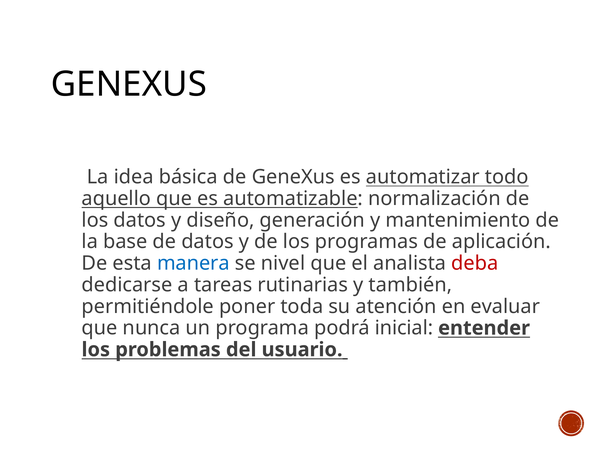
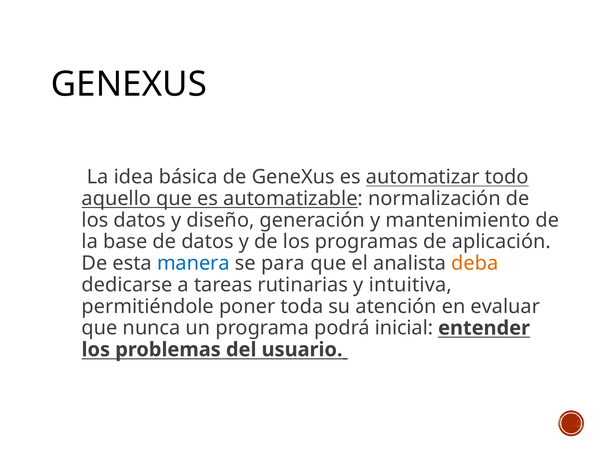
nivel: nivel -> para
deba colour: red -> orange
también: también -> intuitiva
